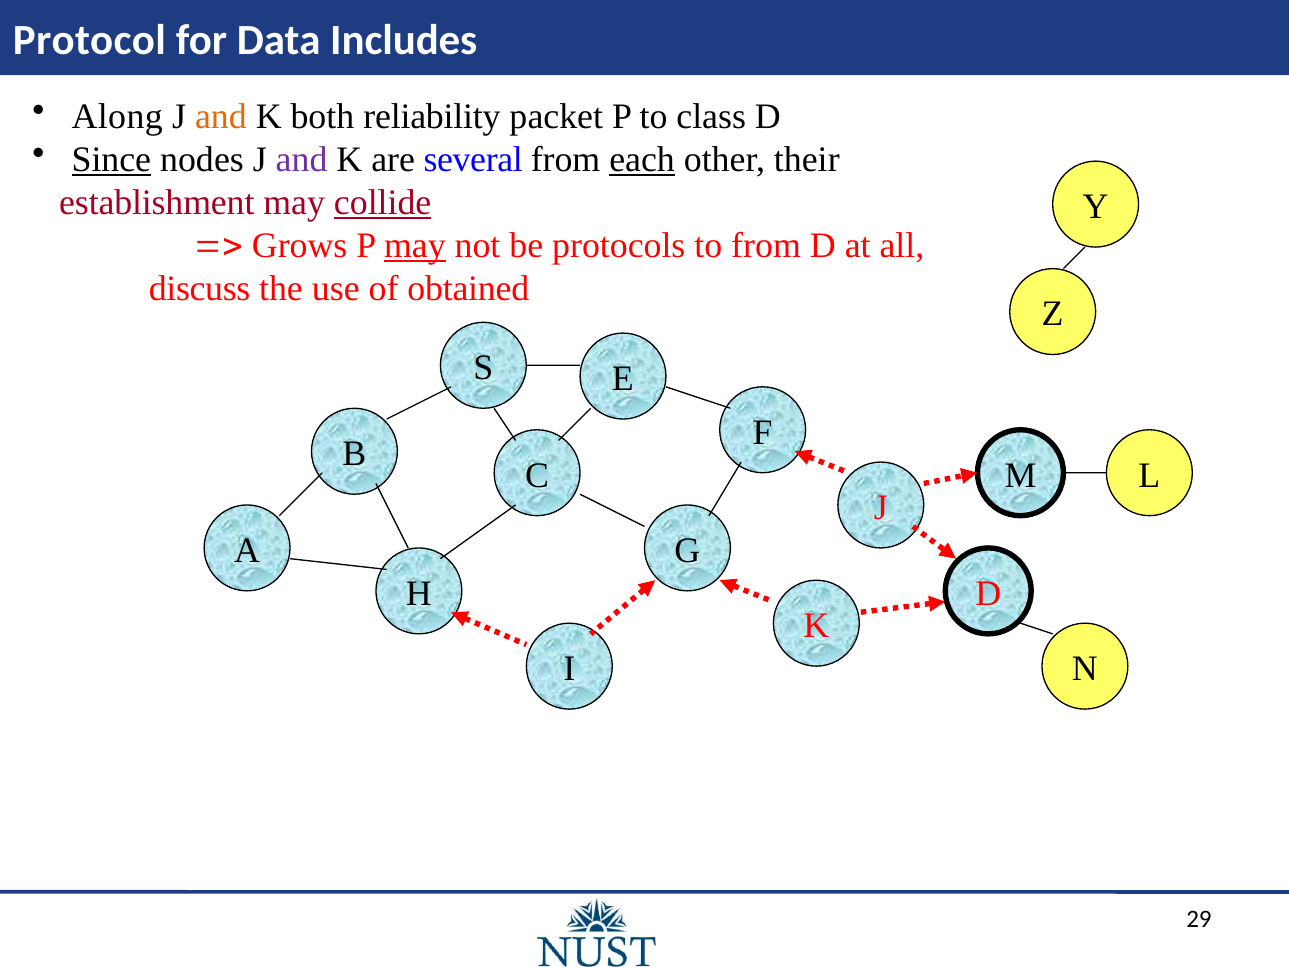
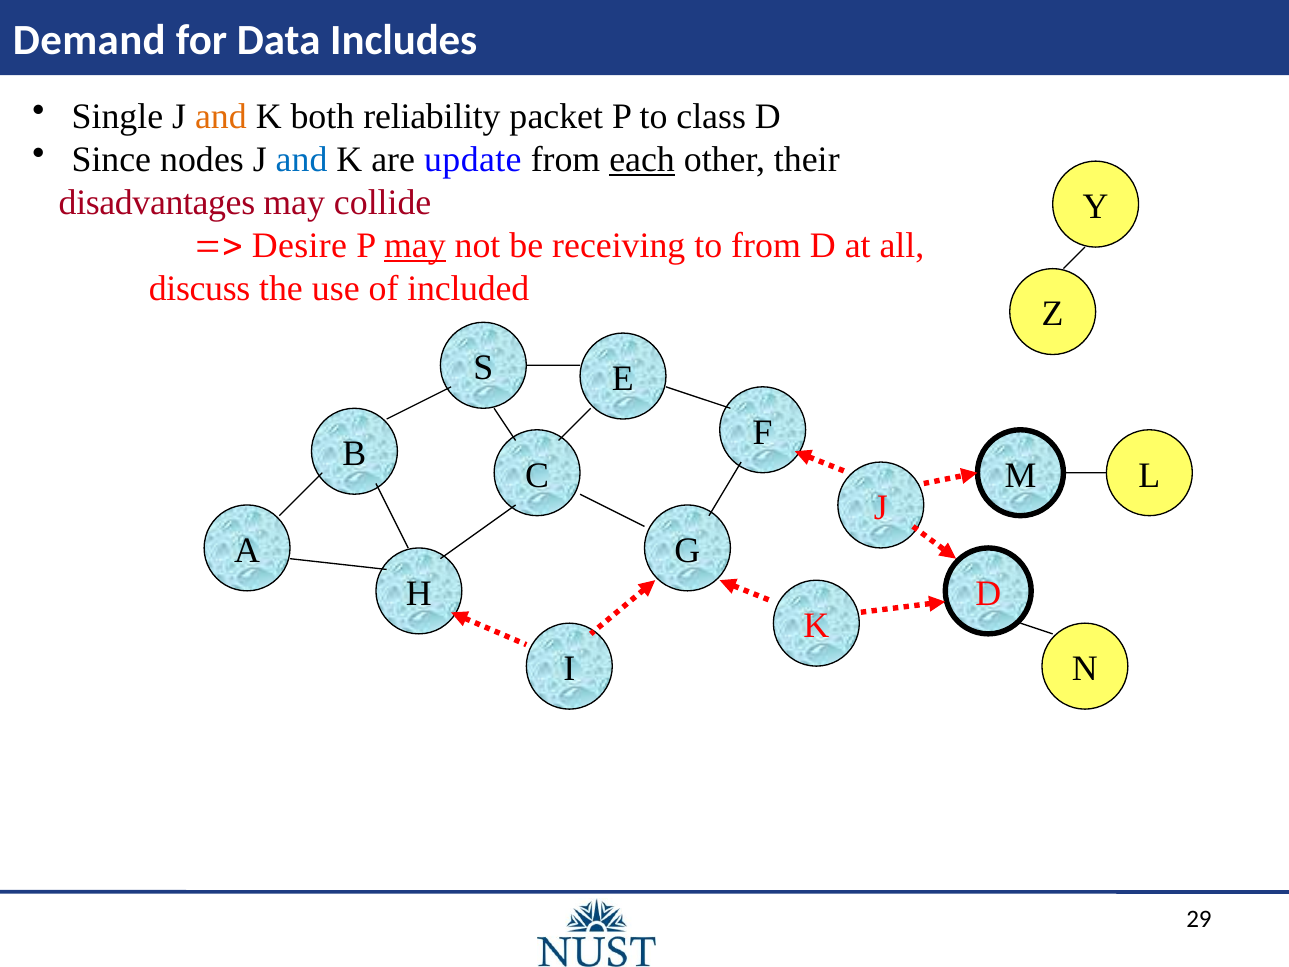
Protocol: Protocol -> Demand
Along: Along -> Single
Since underline: present -> none
and at (302, 159) colour: purple -> blue
several: several -> update
establishment: establishment -> disadvantages
collide underline: present -> none
Grows: Grows -> Desire
protocols: protocols -> receiving
obtained: obtained -> included
